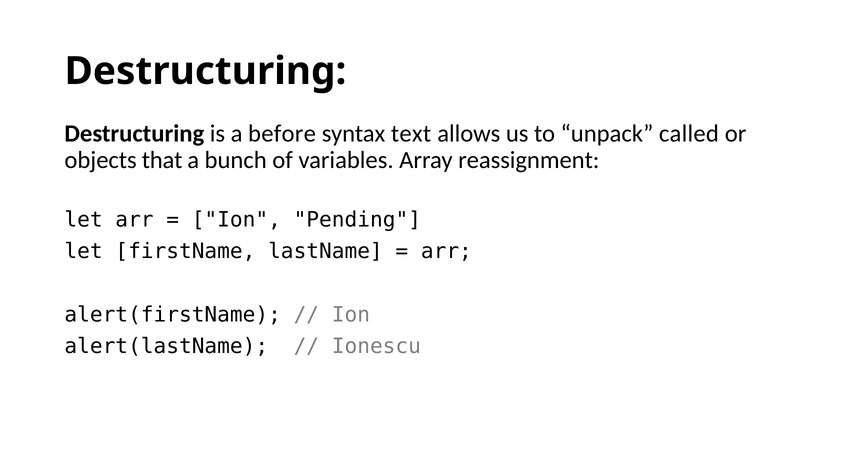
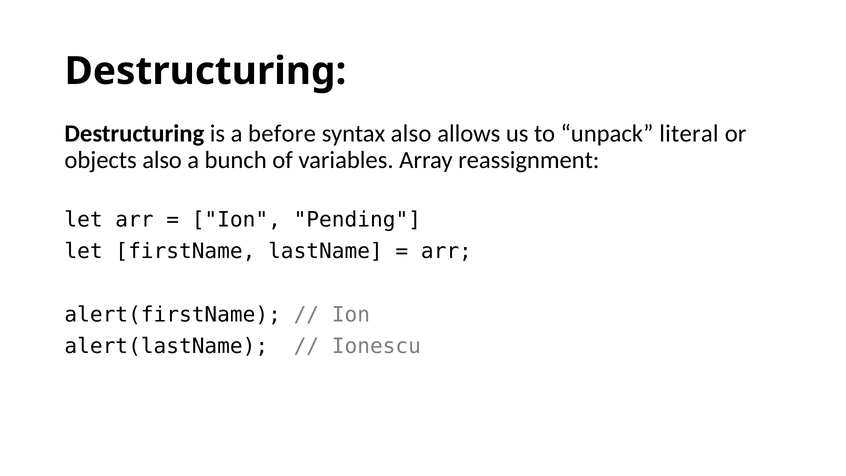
syntax text: text -> also
called: called -> literal
objects that: that -> also
